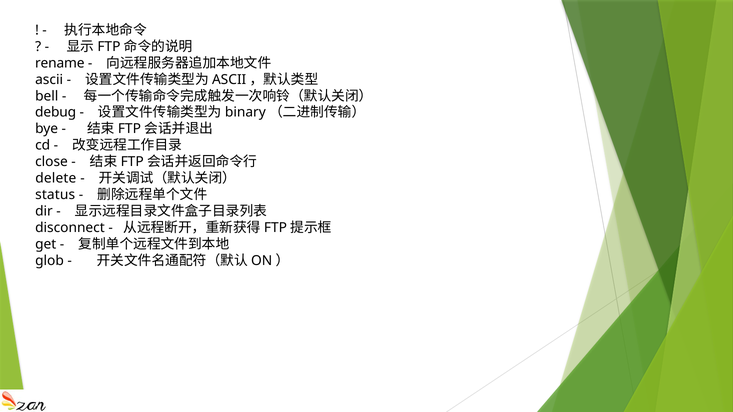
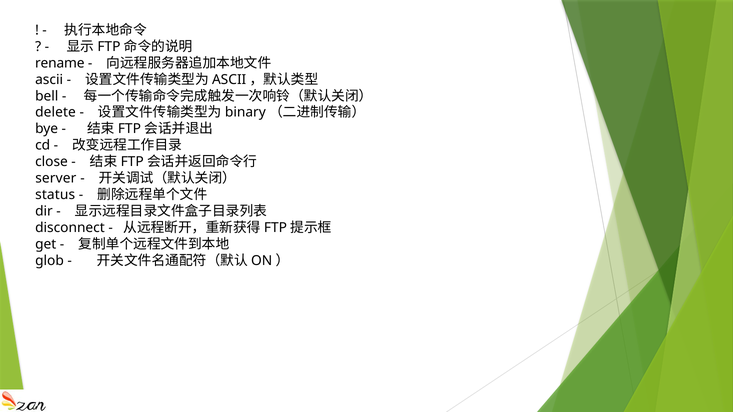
debug: debug -> delete
delete: delete -> server
